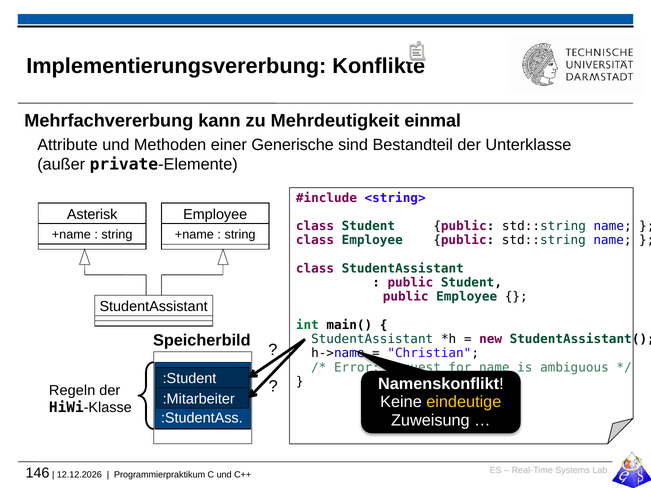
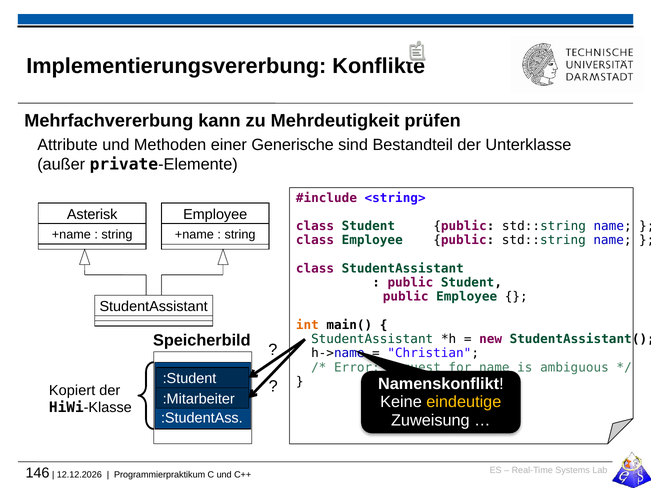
einmal: einmal -> prüfen
int colour: green -> orange
Regeln: Regeln -> Kopiert
